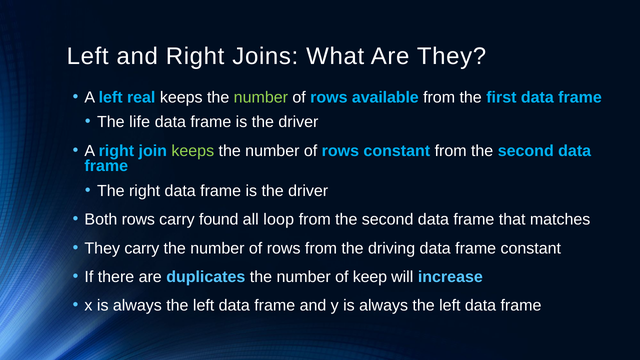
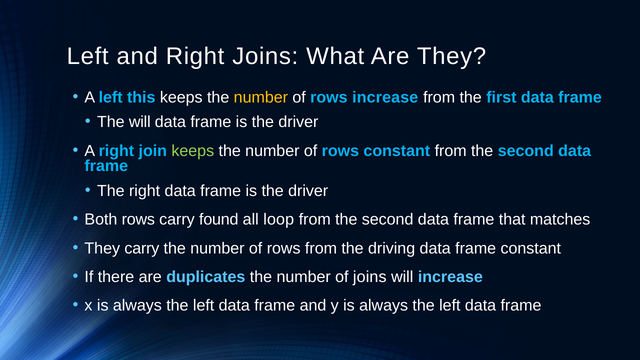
real: real -> this
number at (261, 97) colour: light green -> yellow
rows available: available -> increase
The life: life -> will
of keep: keep -> joins
